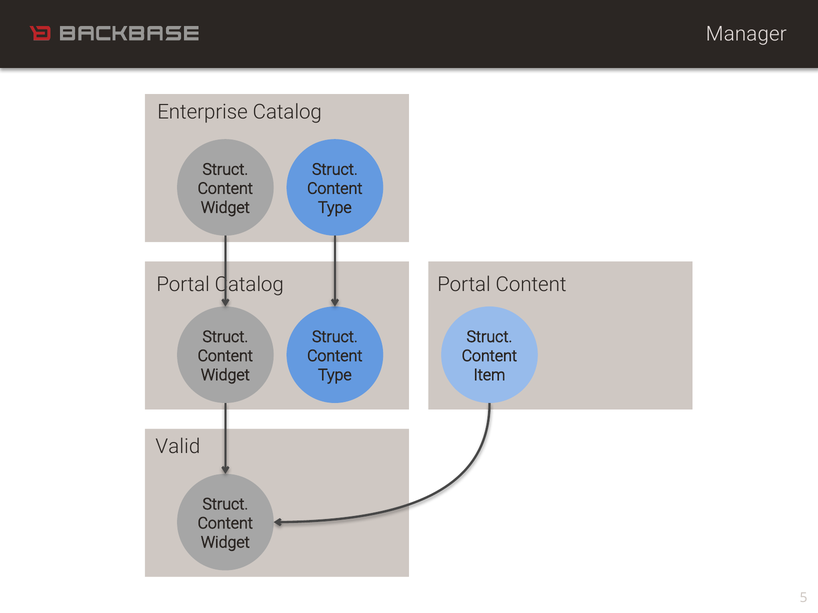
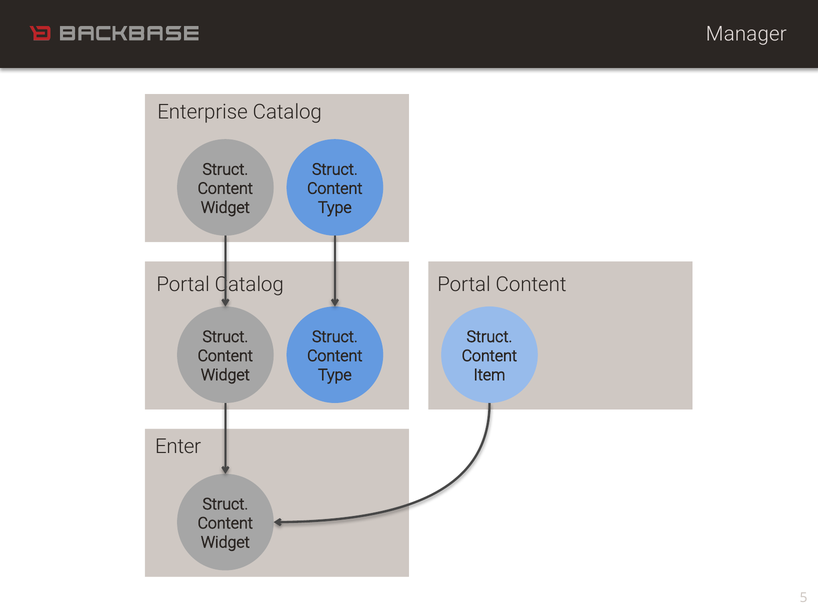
Valid: Valid -> Enter
